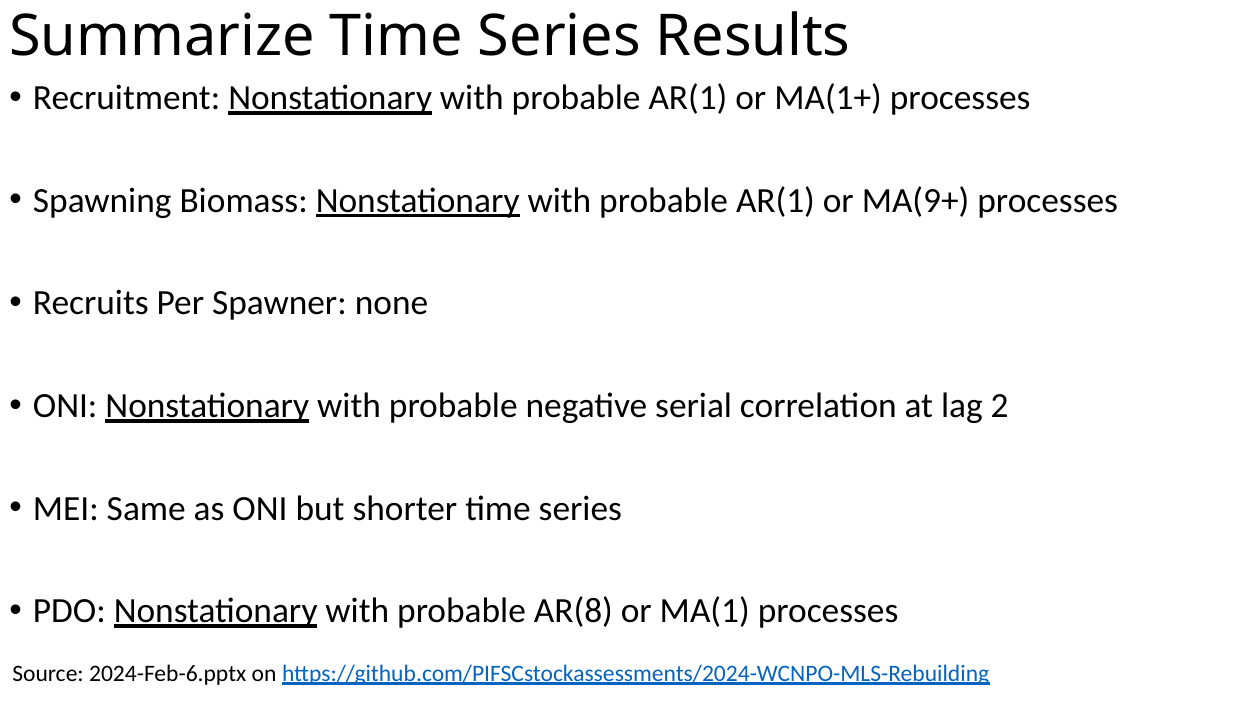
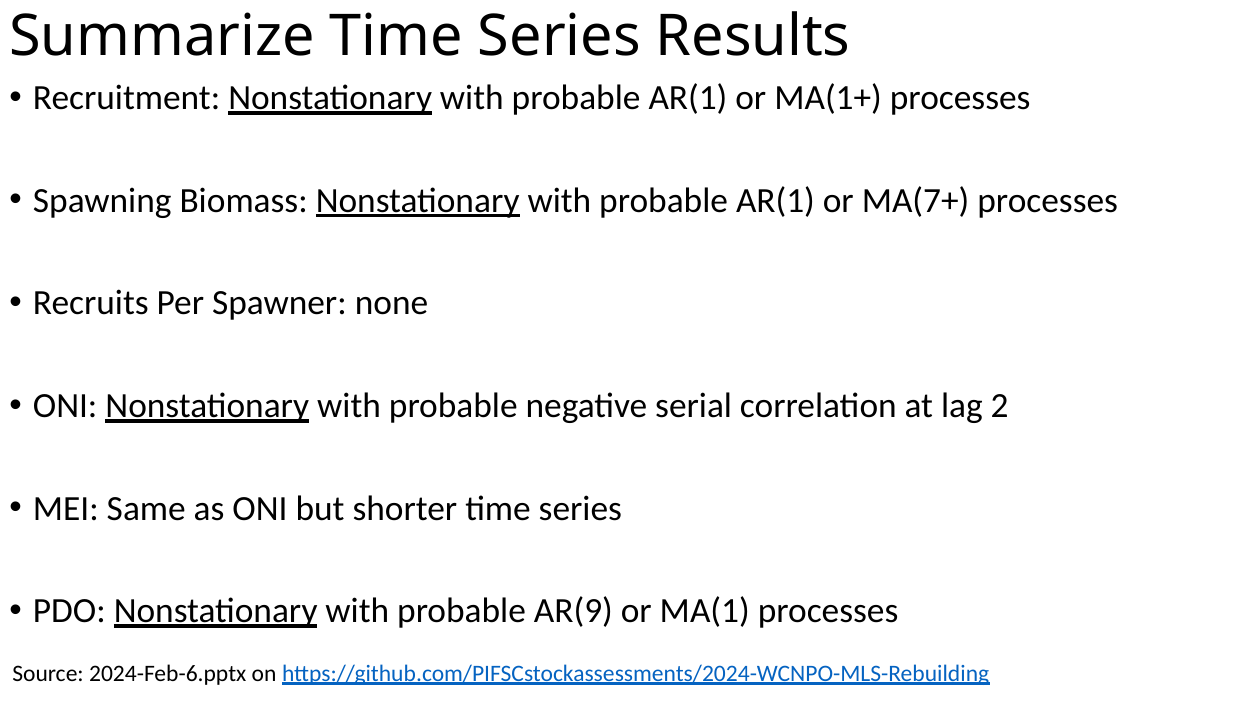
MA(9+: MA(9+ -> MA(7+
AR(8: AR(8 -> AR(9
